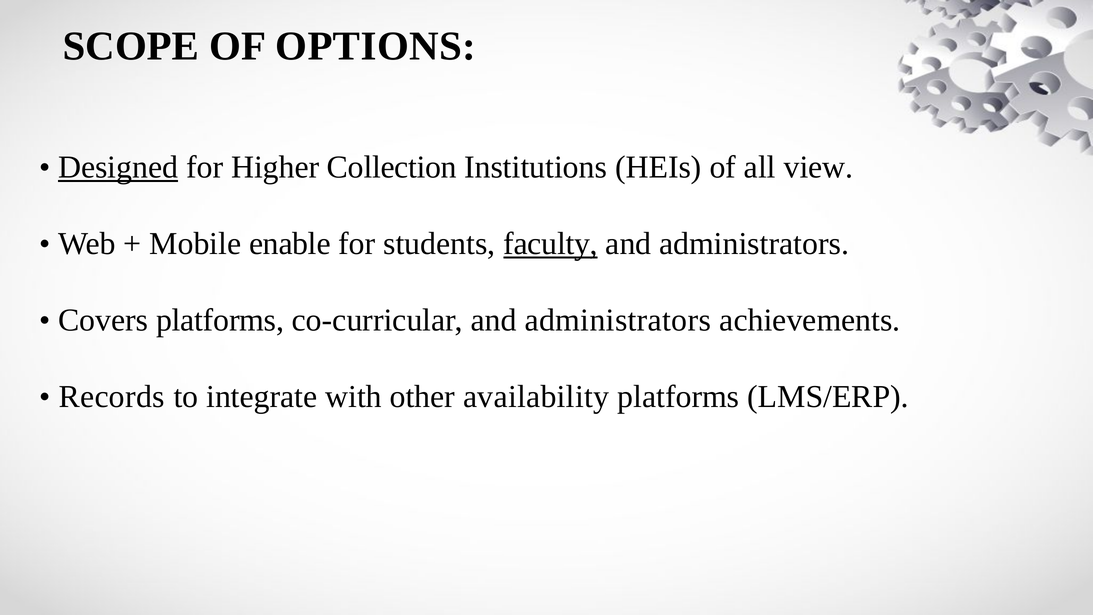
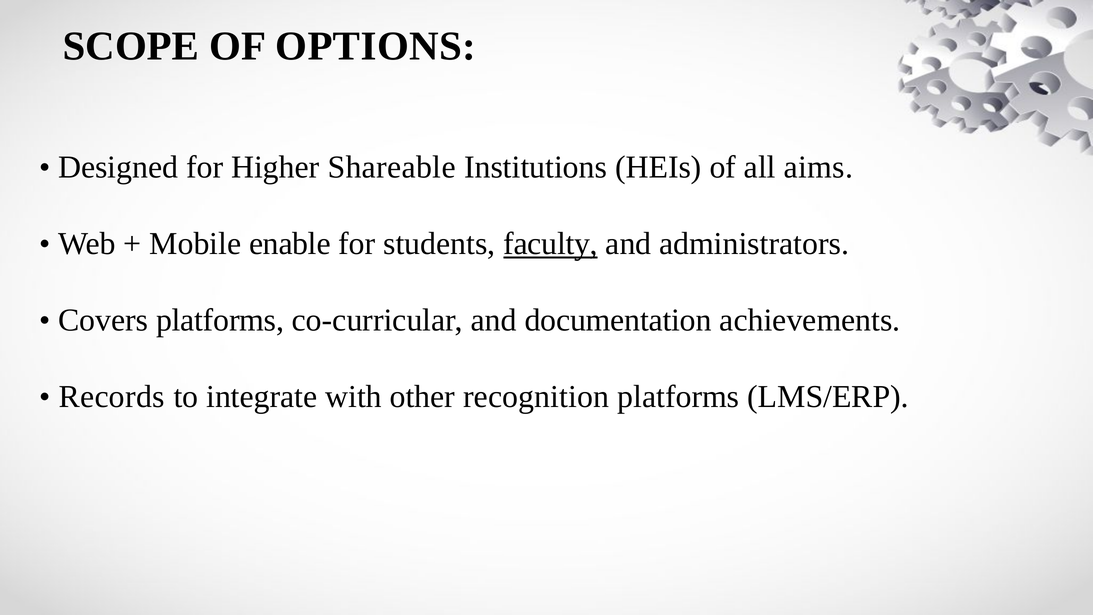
Designed underline: present -> none
Collection: Collection -> Shareable
view: view -> aims
co-curricular and administrators: administrators -> documentation
availability: availability -> recognition
